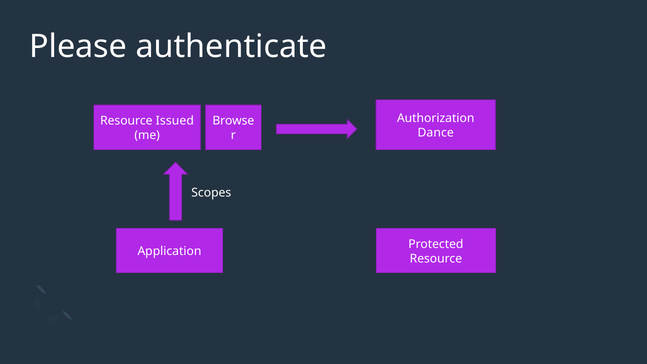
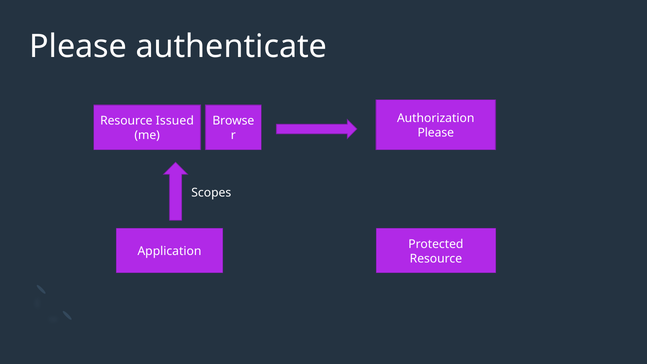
Dance at (436, 133): Dance -> Please
